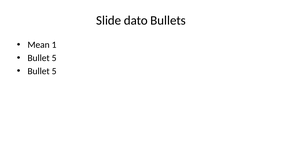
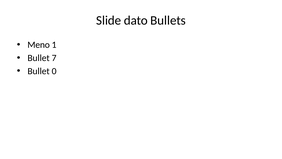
Mean: Mean -> Meno
5 at (54, 58): 5 -> 7
5 at (54, 71): 5 -> 0
